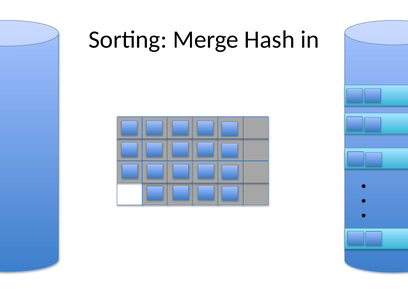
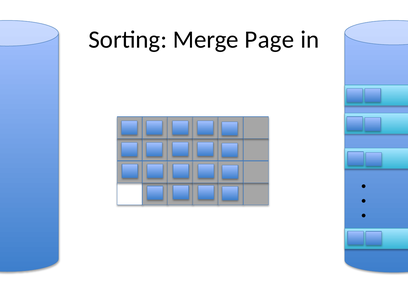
Hash: Hash -> Page
